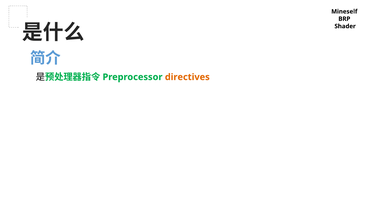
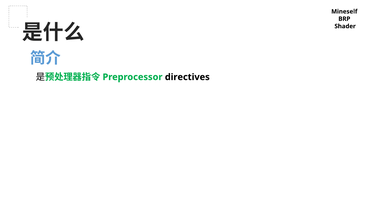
directives colour: orange -> black
